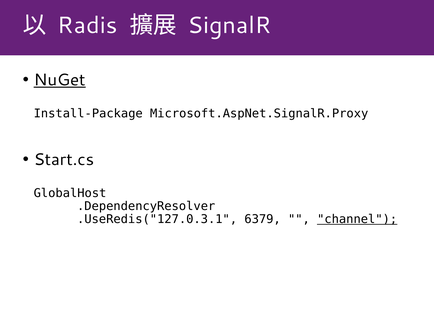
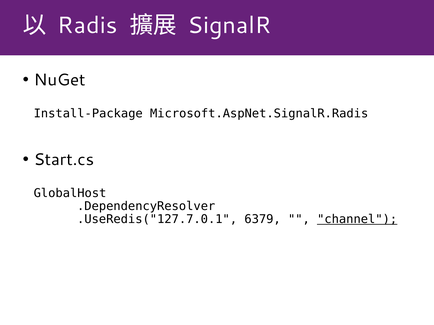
NuGet underline: present -> none
Microsoft.AspNet.SignalR.Proxy: Microsoft.AspNet.SignalR.Proxy -> Microsoft.AspNet.SignalR.Radis
.UseRedis("127.0.3.1: .UseRedis("127.0.3.1 -> .UseRedis("127.7.0.1
